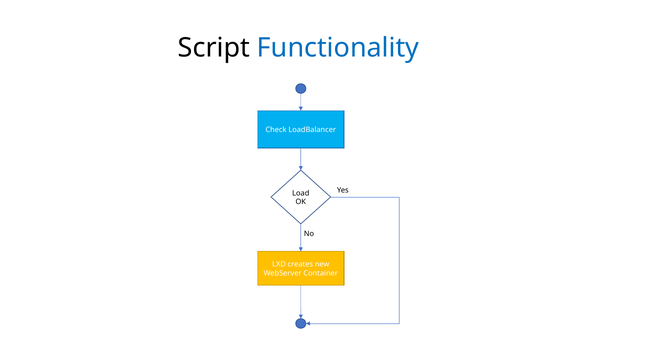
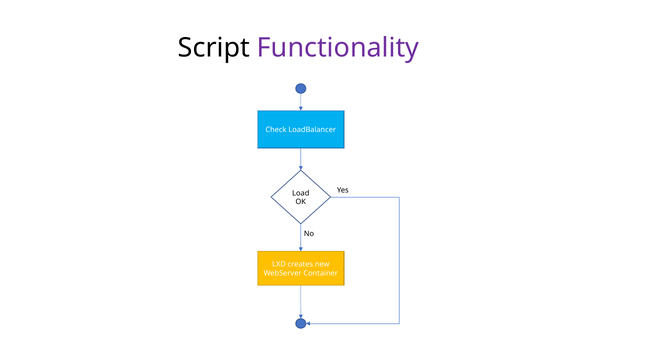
Functionality colour: blue -> purple
